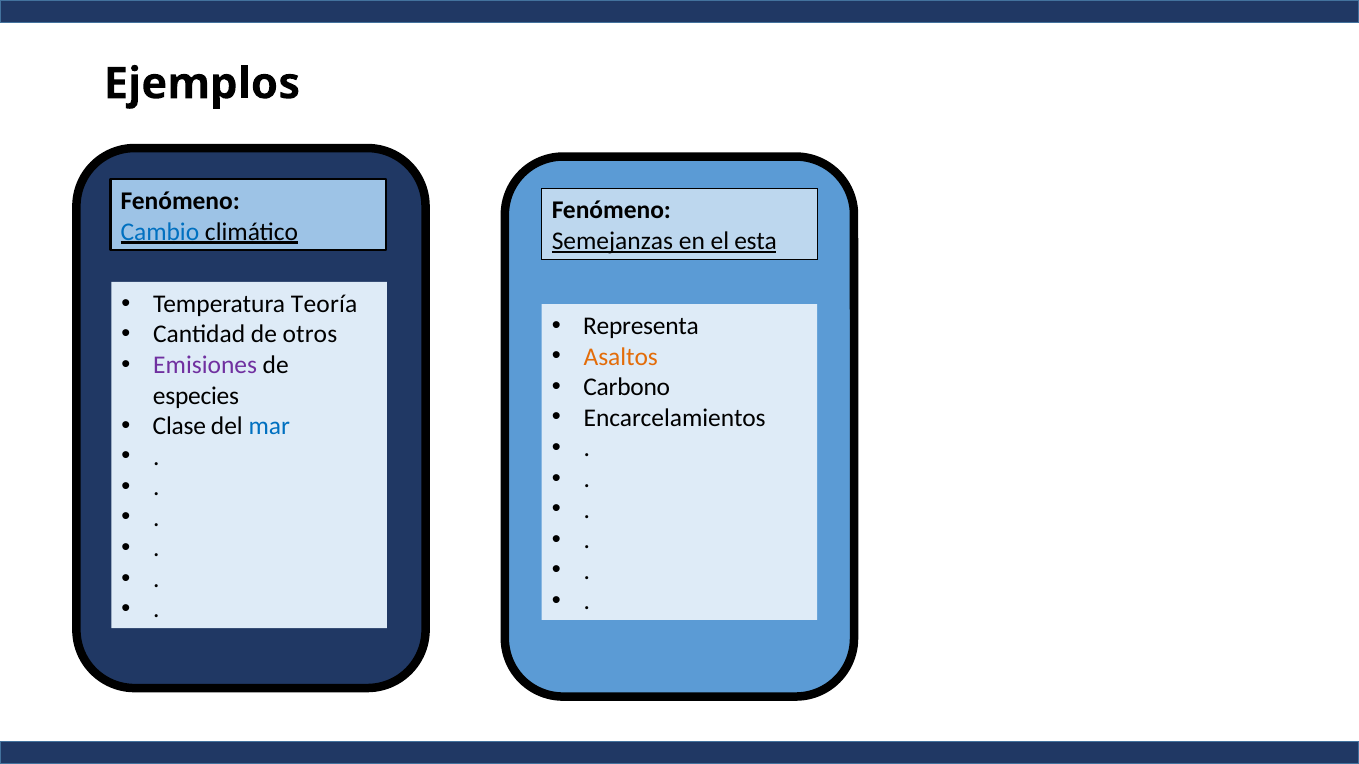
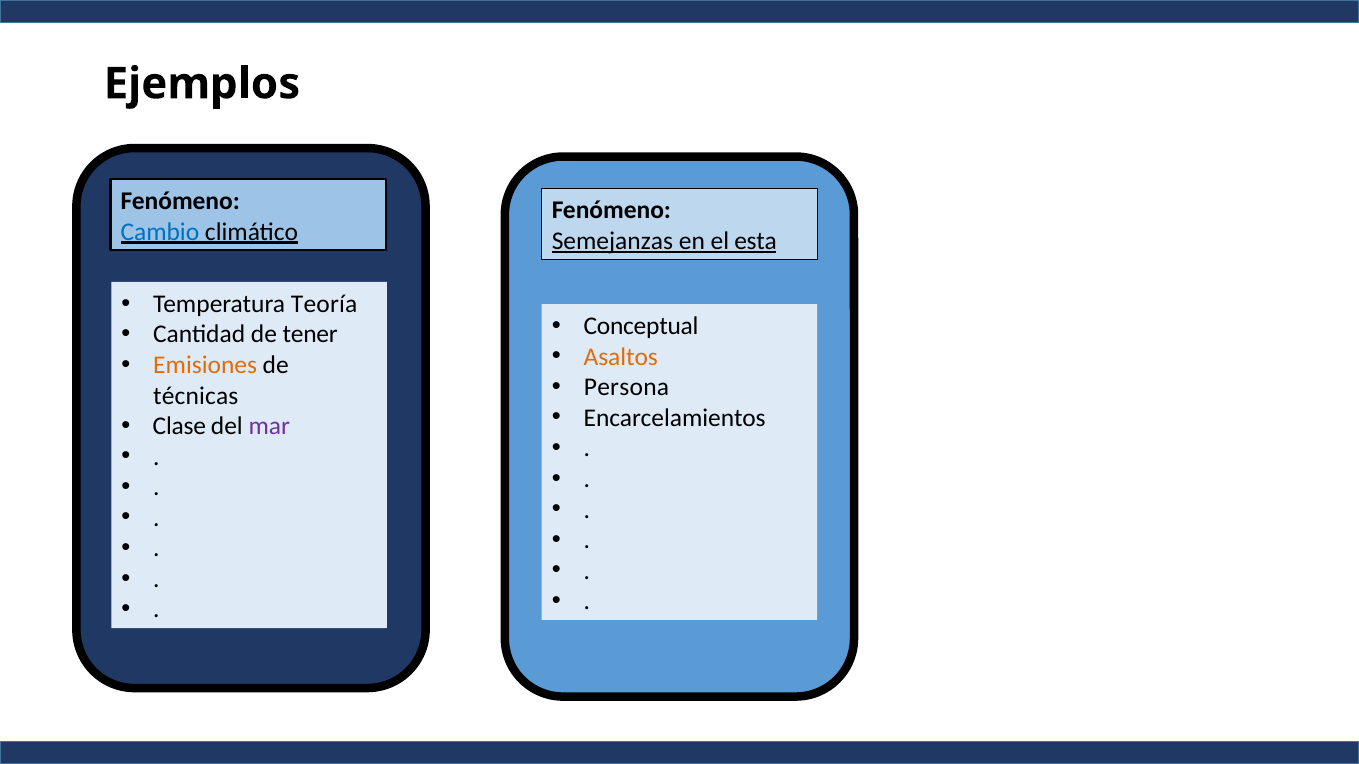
Representa: Representa -> Conceptual
otros: otros -> tener
Emisiones colour: purple -> orange
Carbono: Carbono -> Persona
especies: especies -> técnicas
mar colour: blue -> purple
